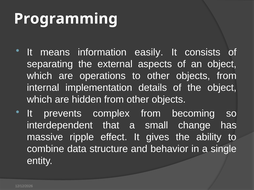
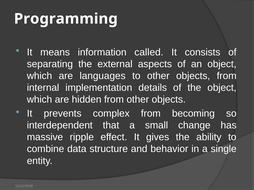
easily: easily -> called
operations: operations -> languages
